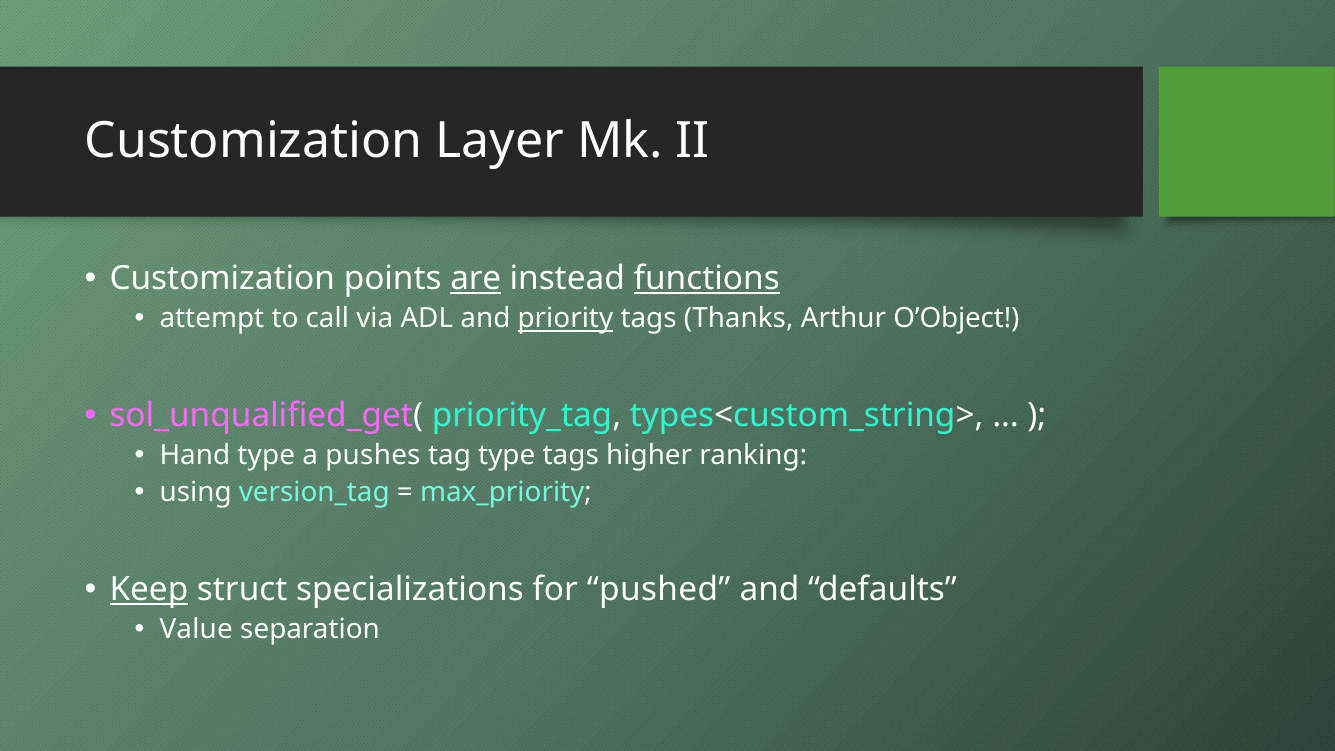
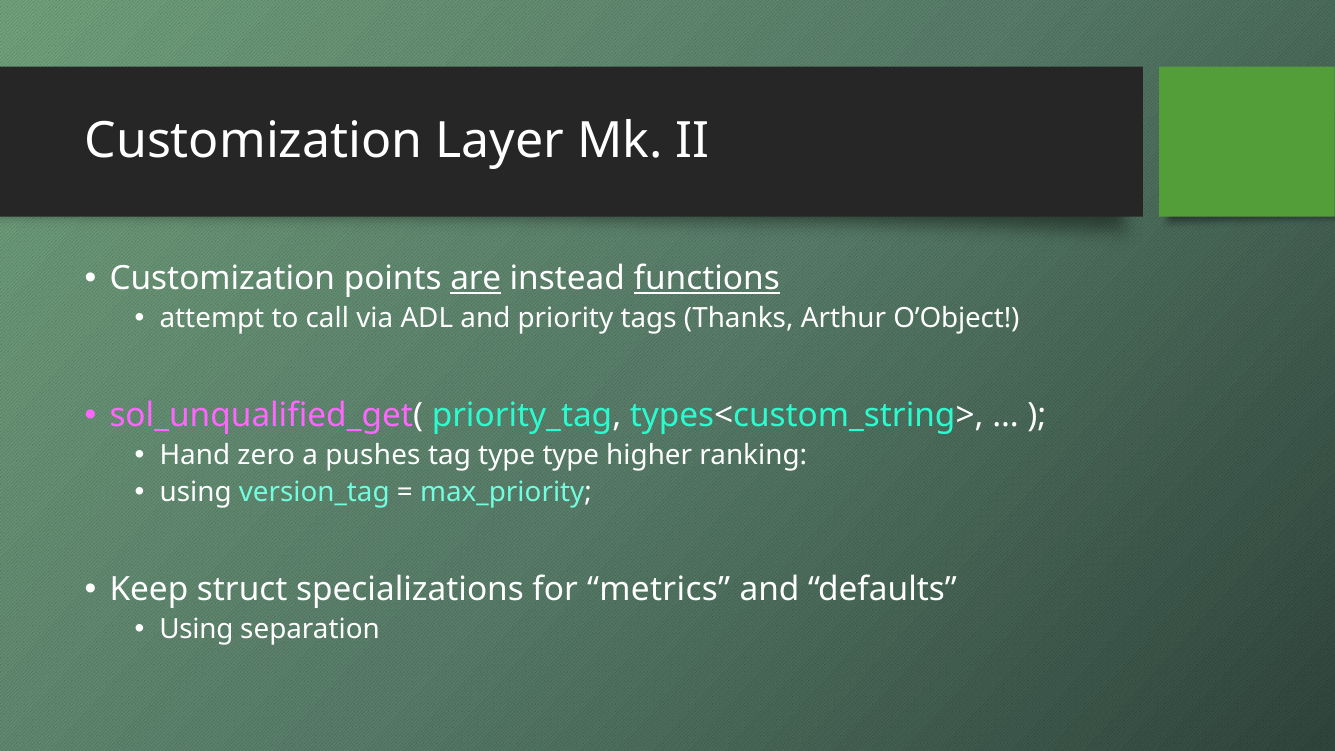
priority underline: present -> none
Hand type: type -> zero
type tags: tags -> type
Keep underline: present -> none
pushed: pushed -> metrics
Value at (196, 630): Value -> Using
